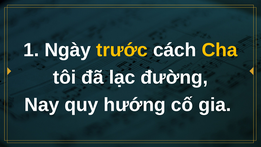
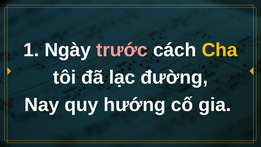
trước colour: yellow -> pink
